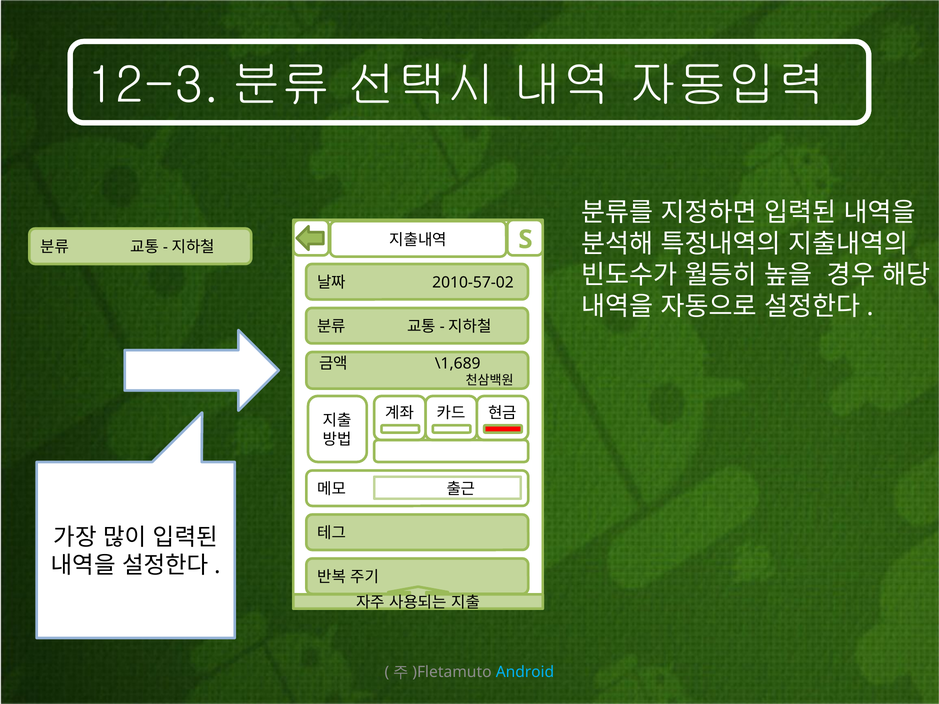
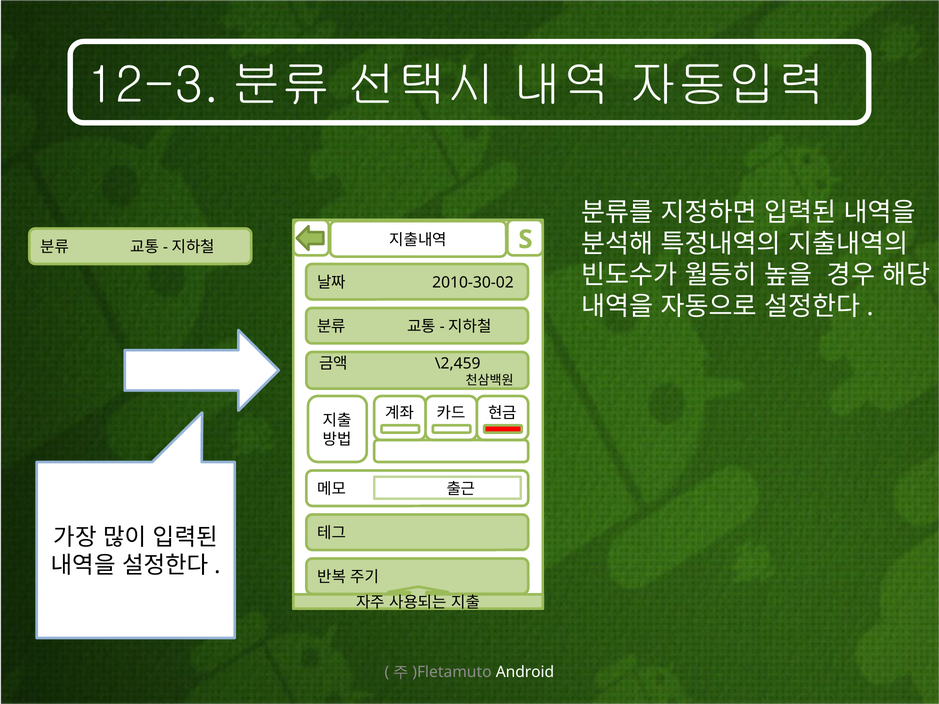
2010-57-02: 2010-57-02 -> 2010-30-02
\1,689: \1,689 -> \2,459
Android colour: light blue -> white
